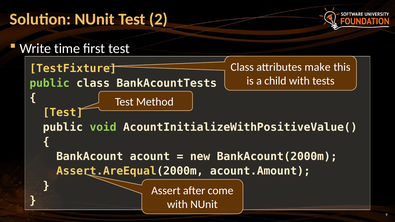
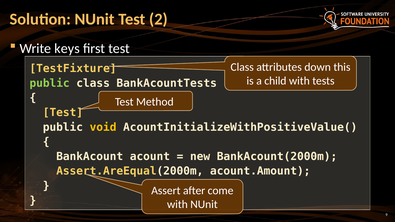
time: time -> keys
make: make -> down
void colour: light green -> yellow
